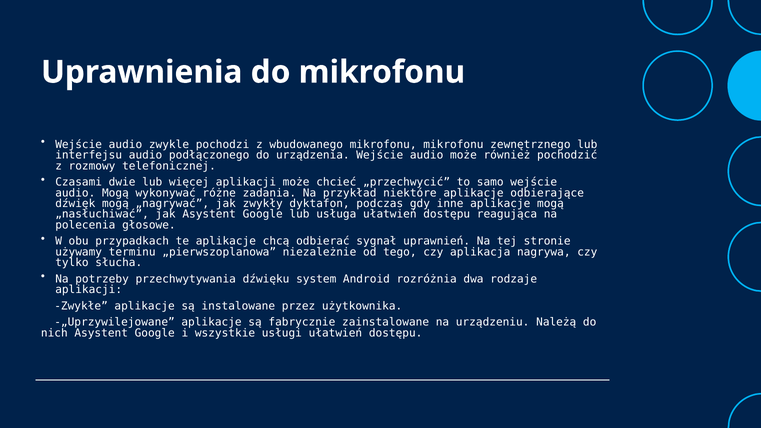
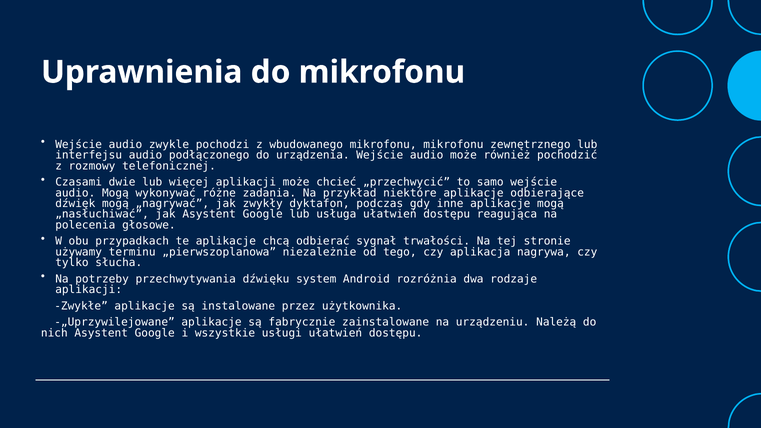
uprawnień: uprawnień -> trwałości
